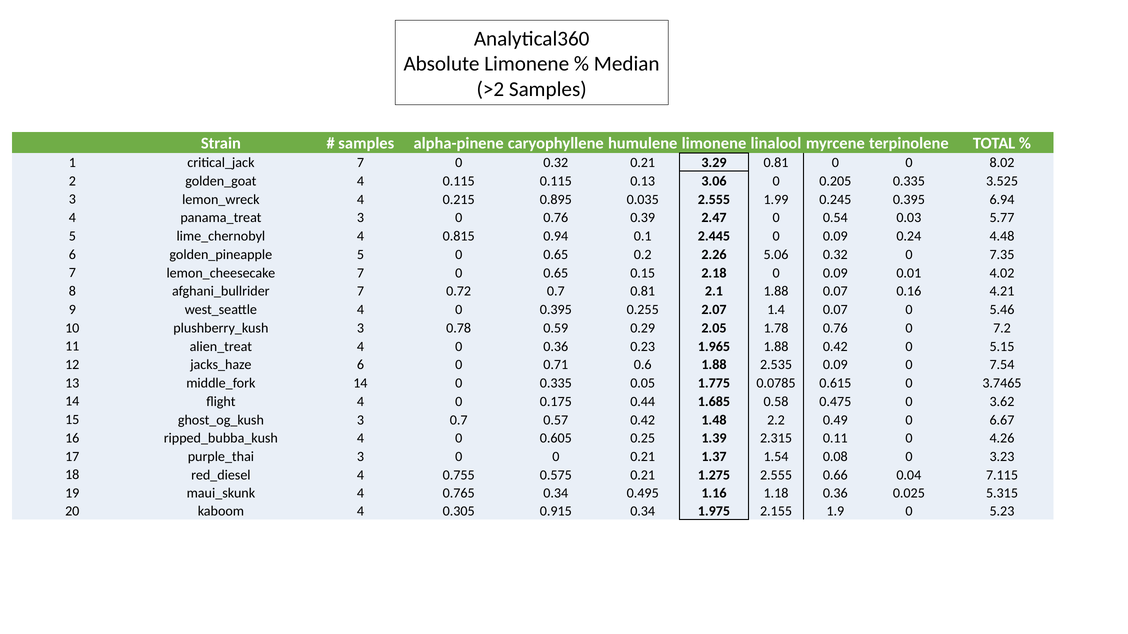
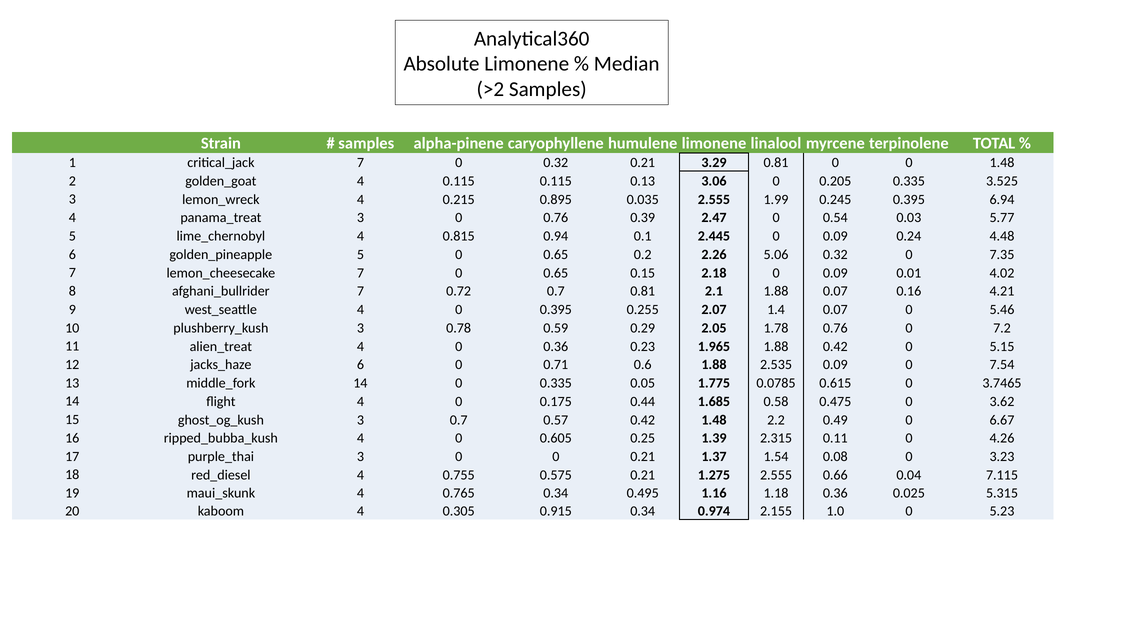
0 8.02: 8.02 -> 1.48
1.975: 1.975 -> 0.974
1.9: 1.9 -> 1.0
